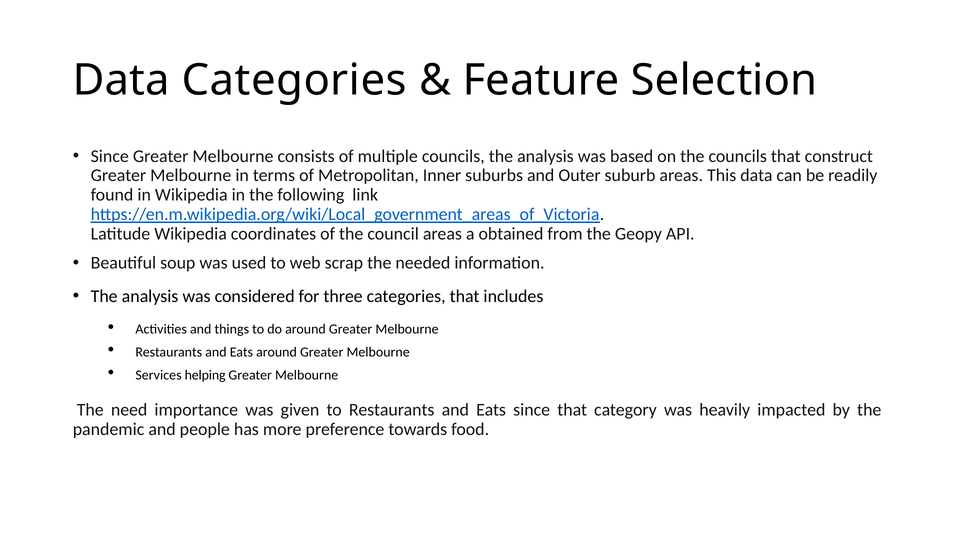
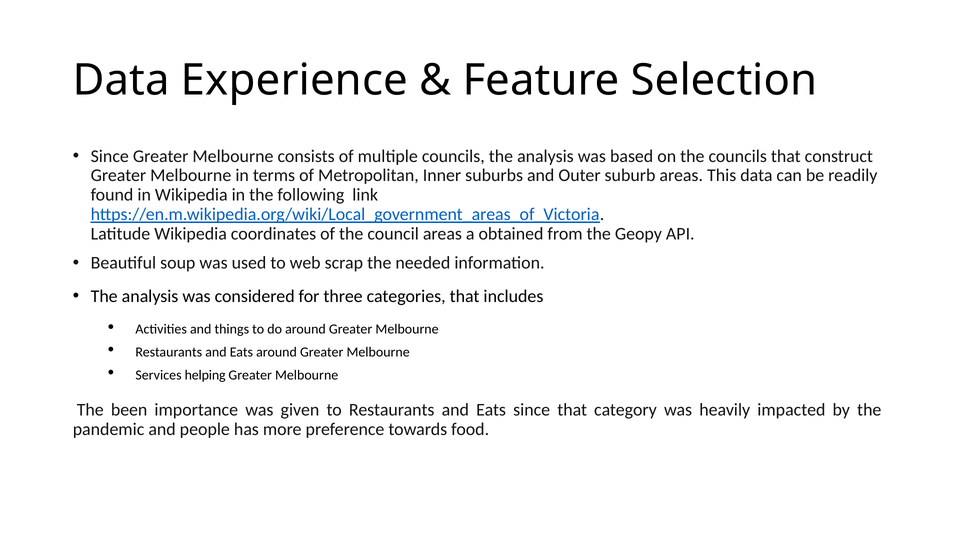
Data Categories: Categories -> Experience
need: need -> been
